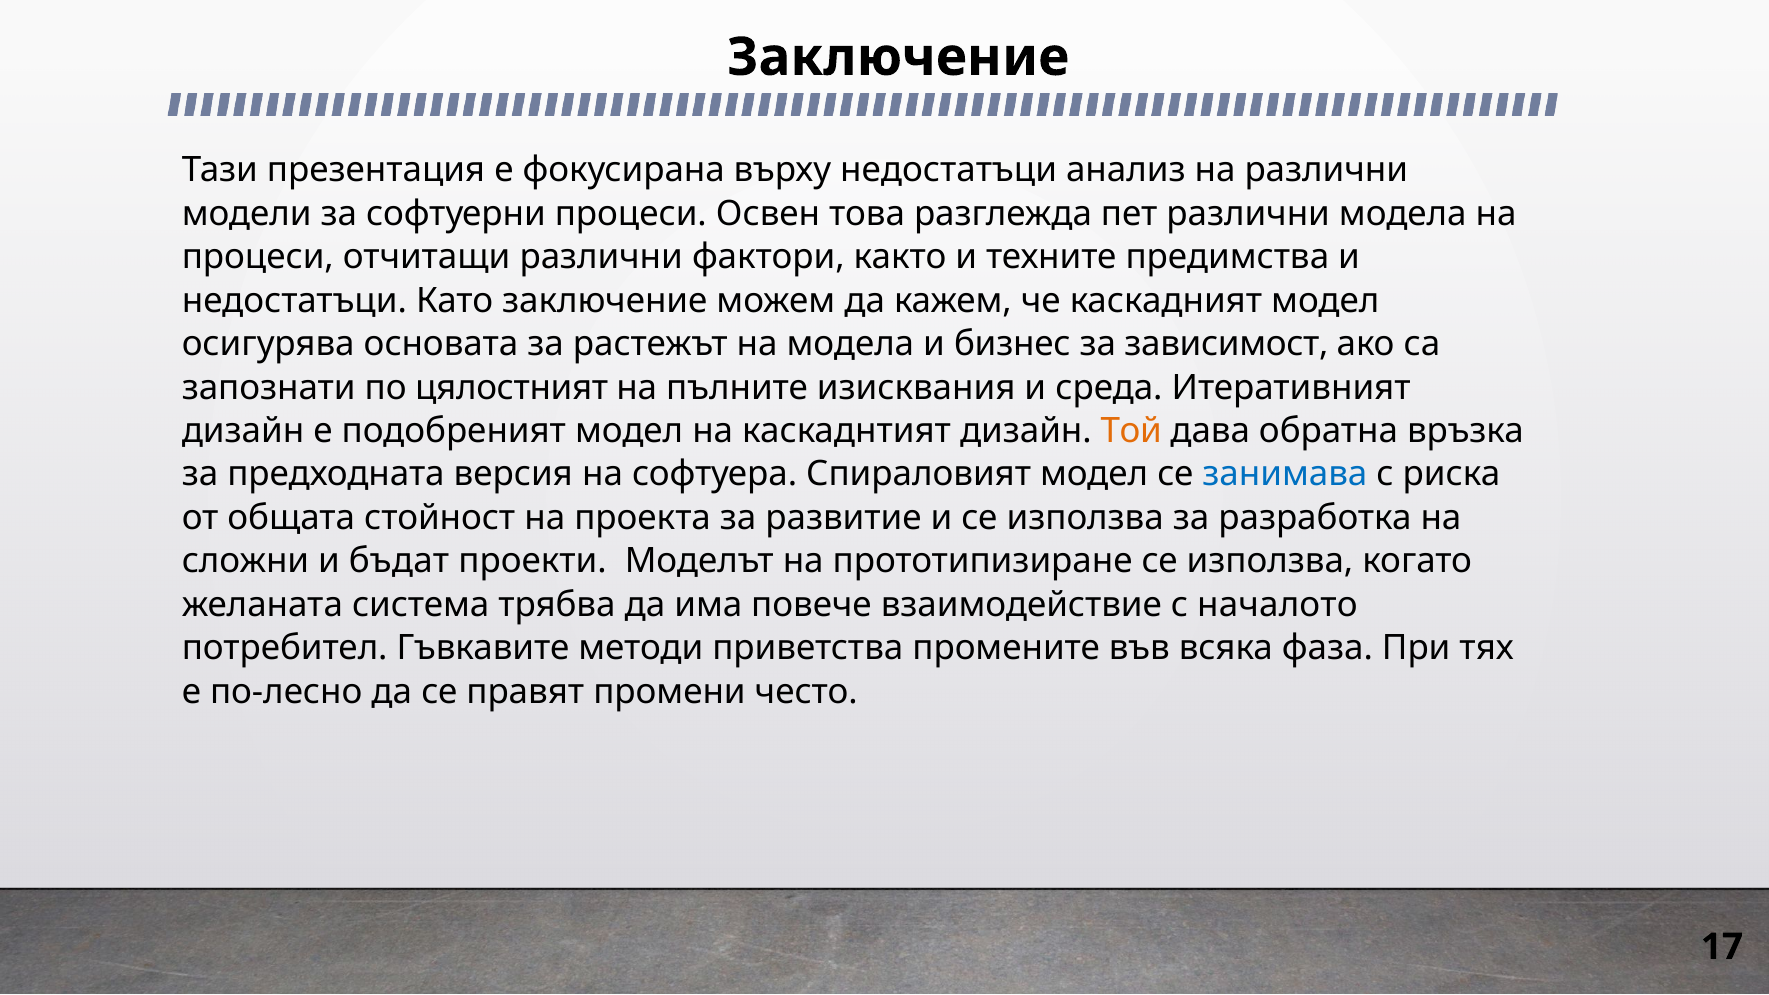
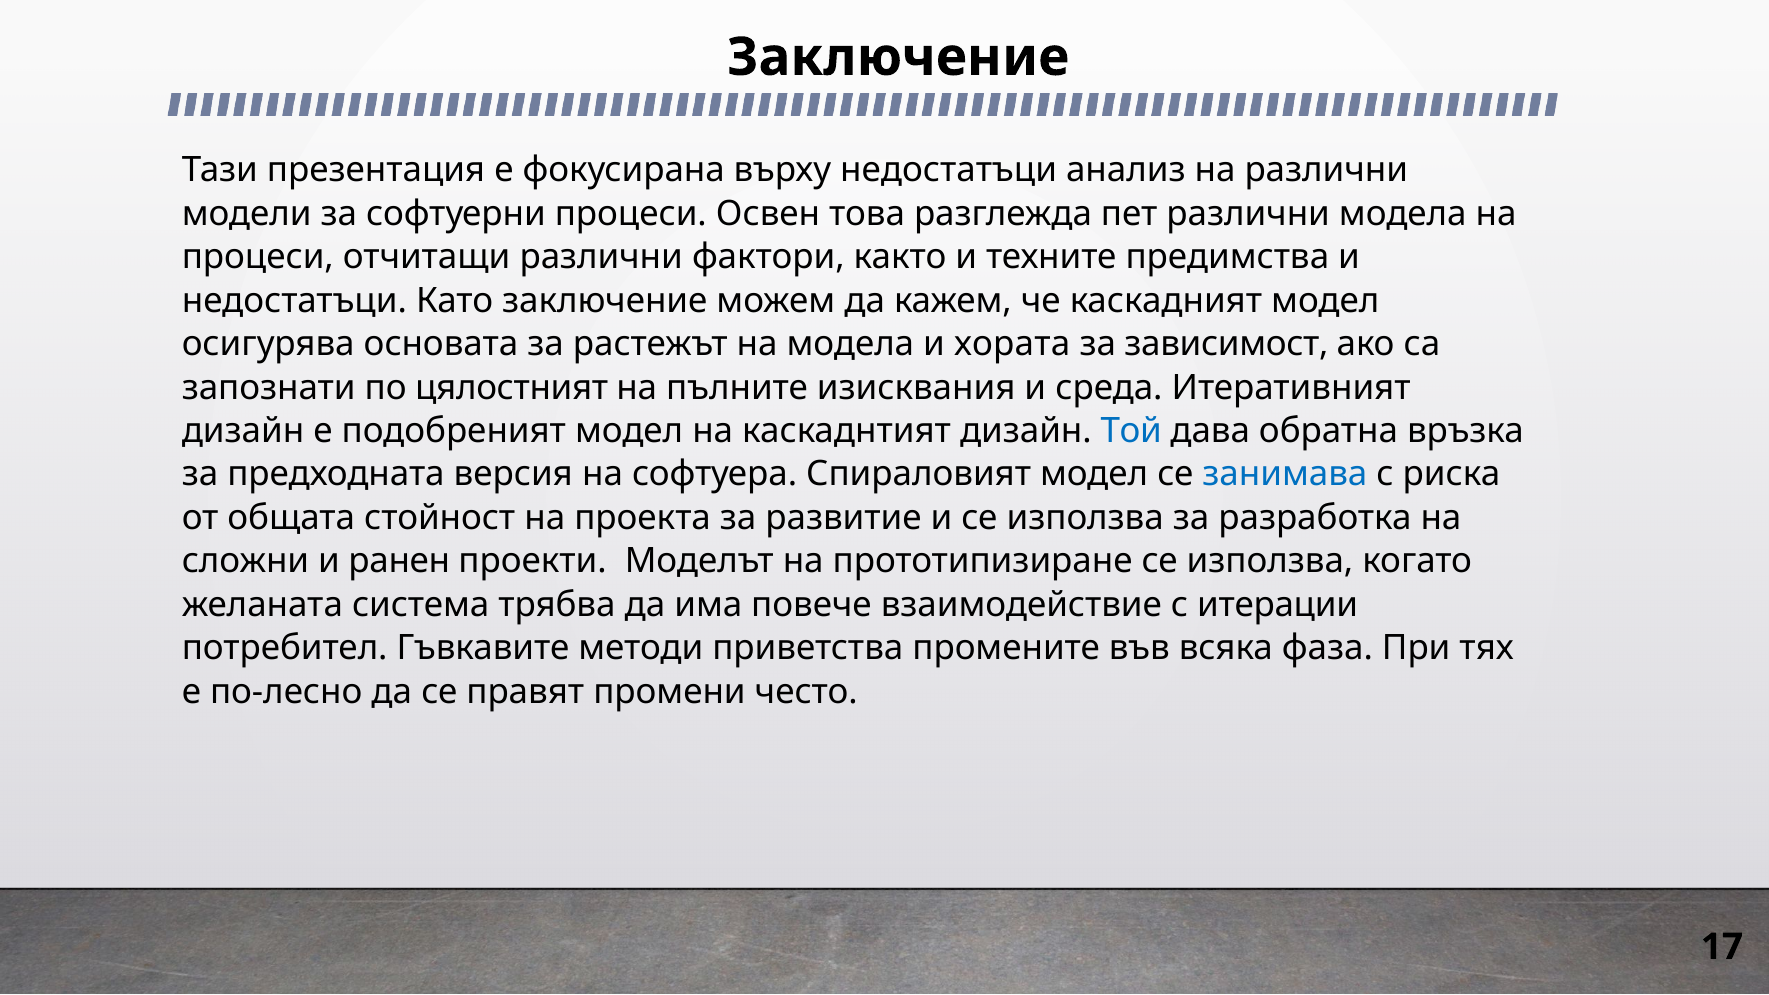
бизнес: бизнес -> хората
Той colour: orange -> blue
бъдат: бъдат -> ранен
началото: началото -> итерации
